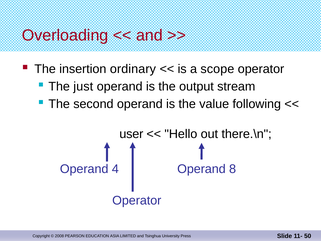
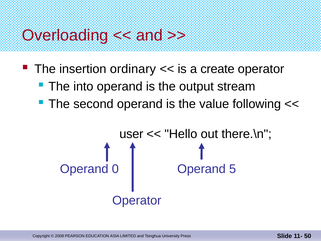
scope: scope -> create
just: just -> into
4: 4 -> 0
8: 8 -> 5
